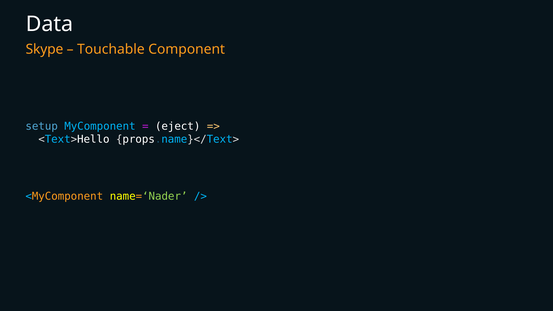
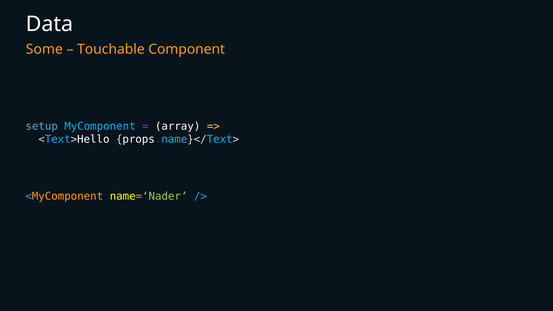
Skype: Skype -> Some
eject: eject -> array
